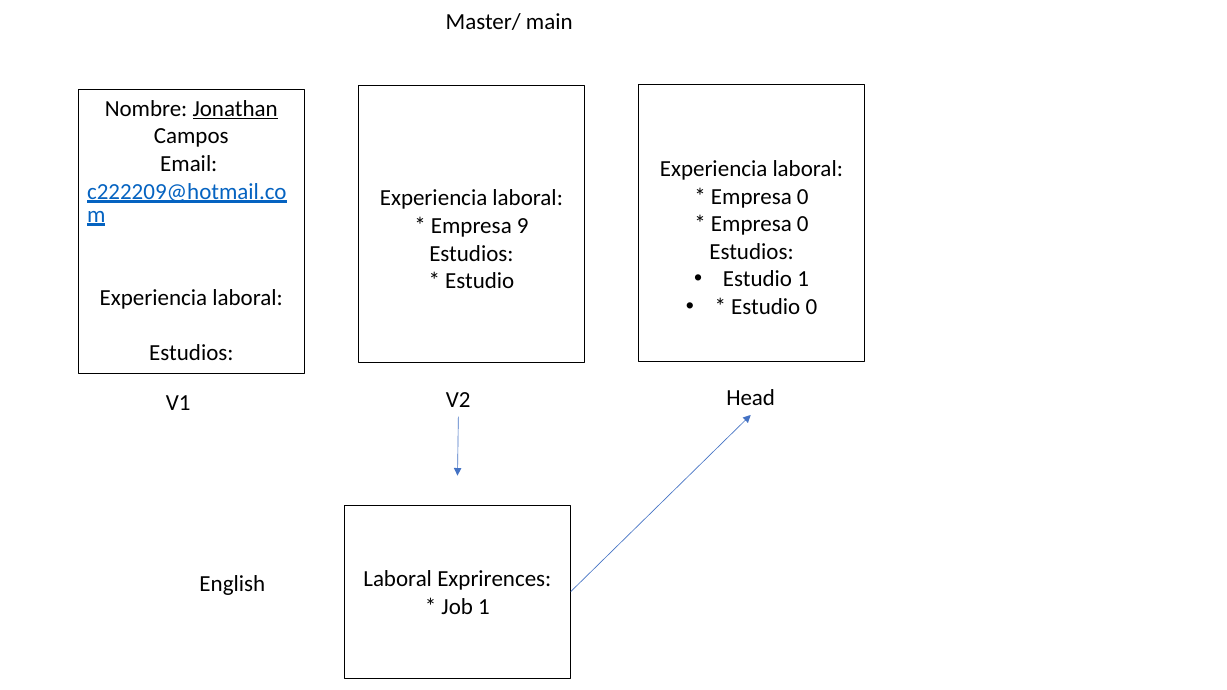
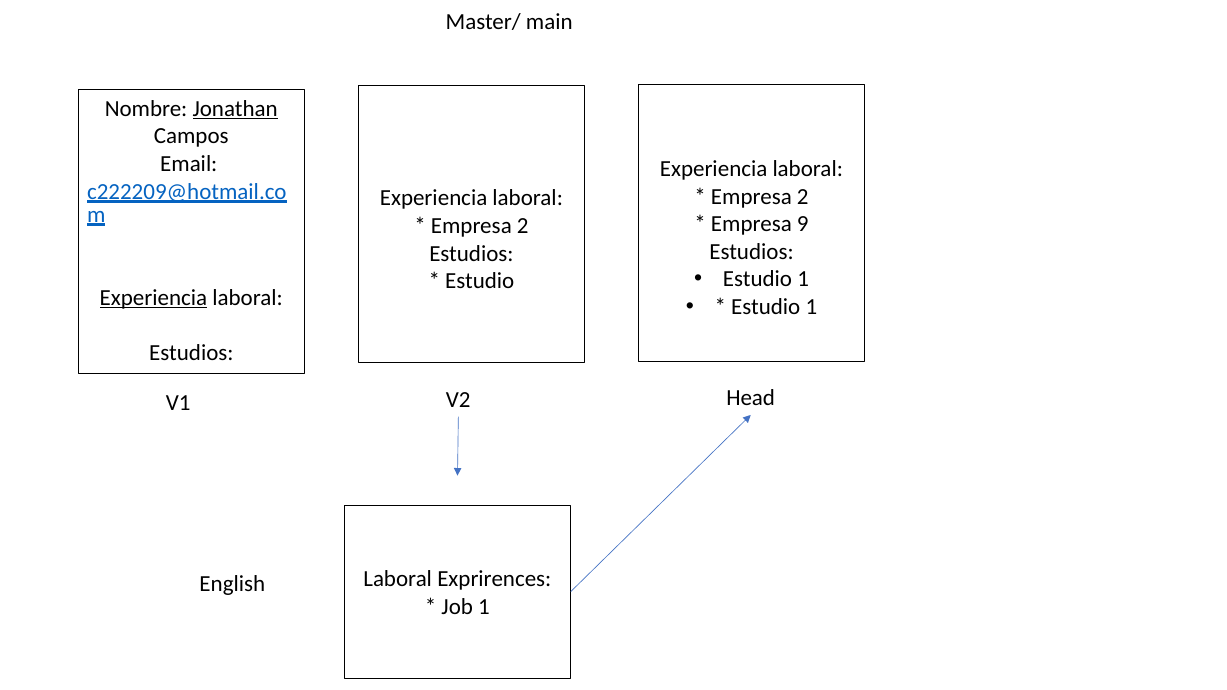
0 at (803, 197): 0 -> 2
0 at (803, 224): 0 -> 9
9 at (523, 226): 9 -> 2
Experiencia at (153, 298) underline: none -> present
0 at (811, 307): 0 -> 1
